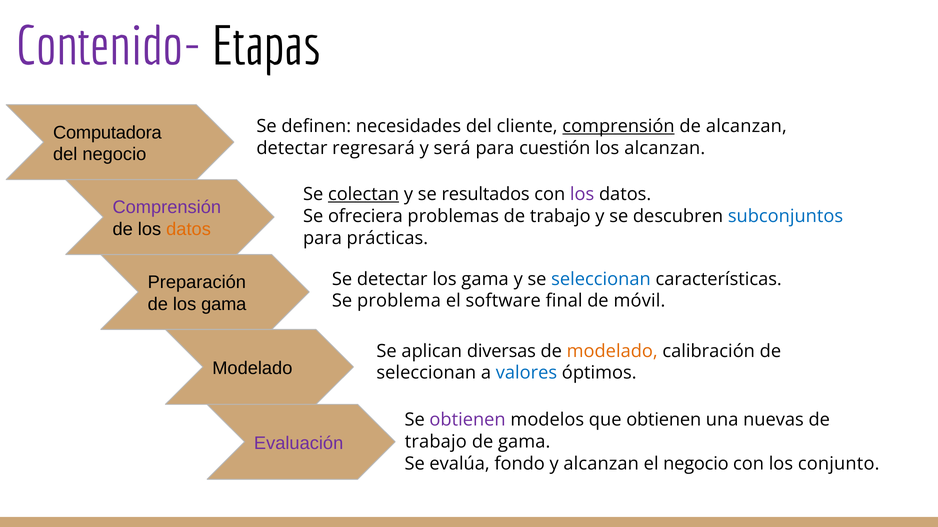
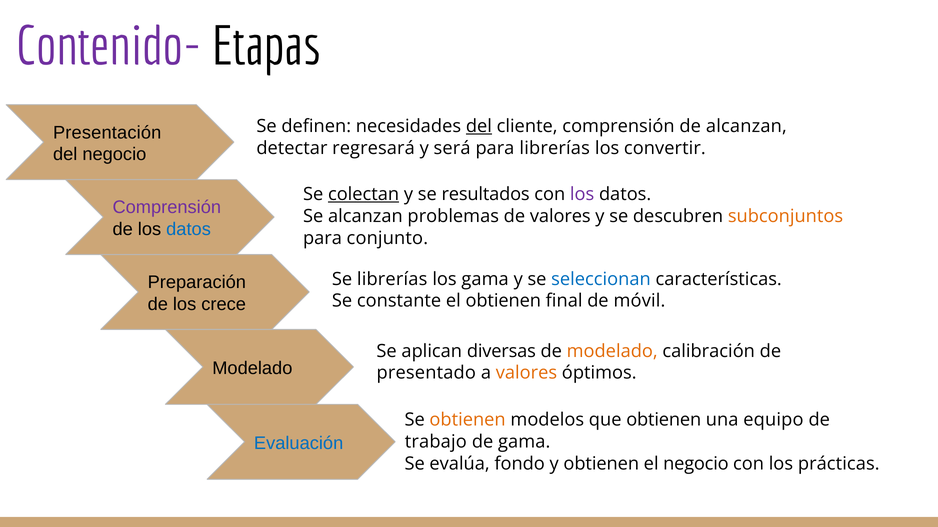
del at (479, 126) underline: none -> present
comprensión at (618, 126) underline: present -> none
Computadora: Computadora -> Presentación
para cuestión: cuestión -> librerías
los alcanzan: alcanzan -> convertir
Se ofreciera: ofreciera -> alcanzan
problemas de trabajo: trabajo -> valores
subconjuntos colour: blue -> orange
datos at (189, 230) colour: orange -> blue
prácticas: prácticas -> conjunto
Se detectar: detectar -> librerías
problema: problema -> constante
el software: software -> obtienen
de los gama: gama -> crece
seleccionan at (426, 373): seleccionan -> presentado
valores at (526, 373) colour: blue -> orange
obtienen at (468, 420) colour: purple -> orange
nuevas: nuevas -> equipo
Evaluación colour: purple -> blue
y alcanzan: alcanzan -> obtienen
conjunto: conjunto -> prácticas
